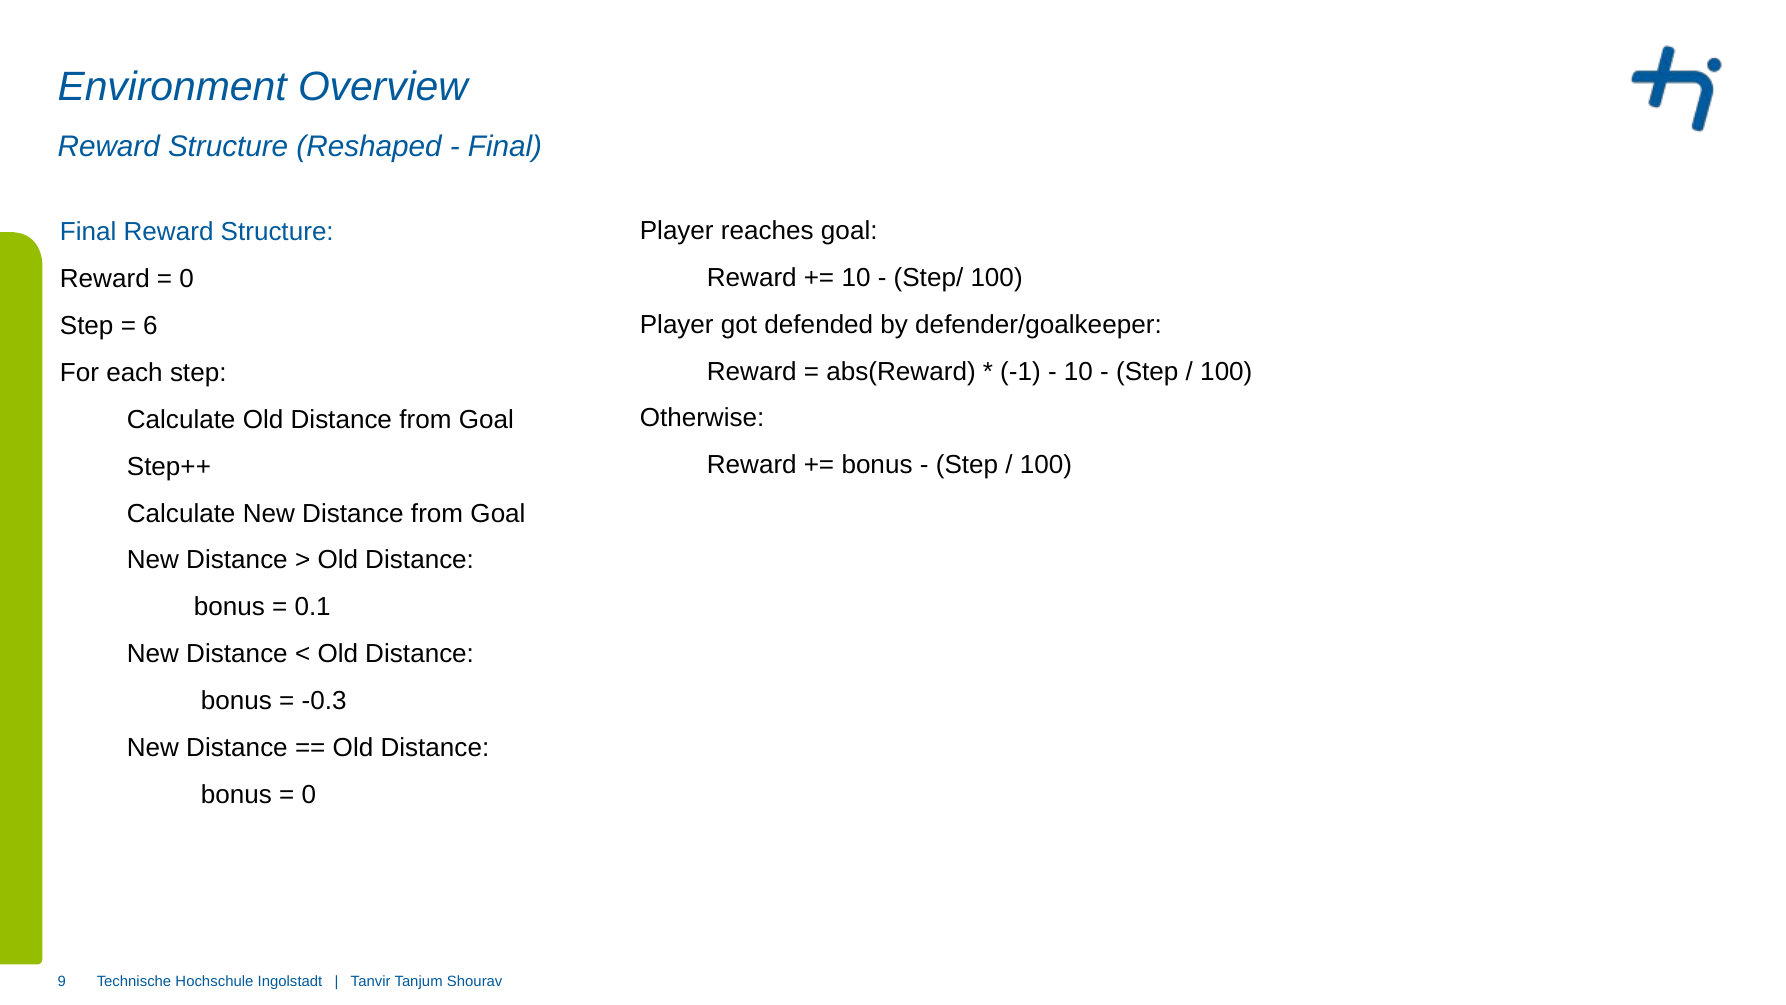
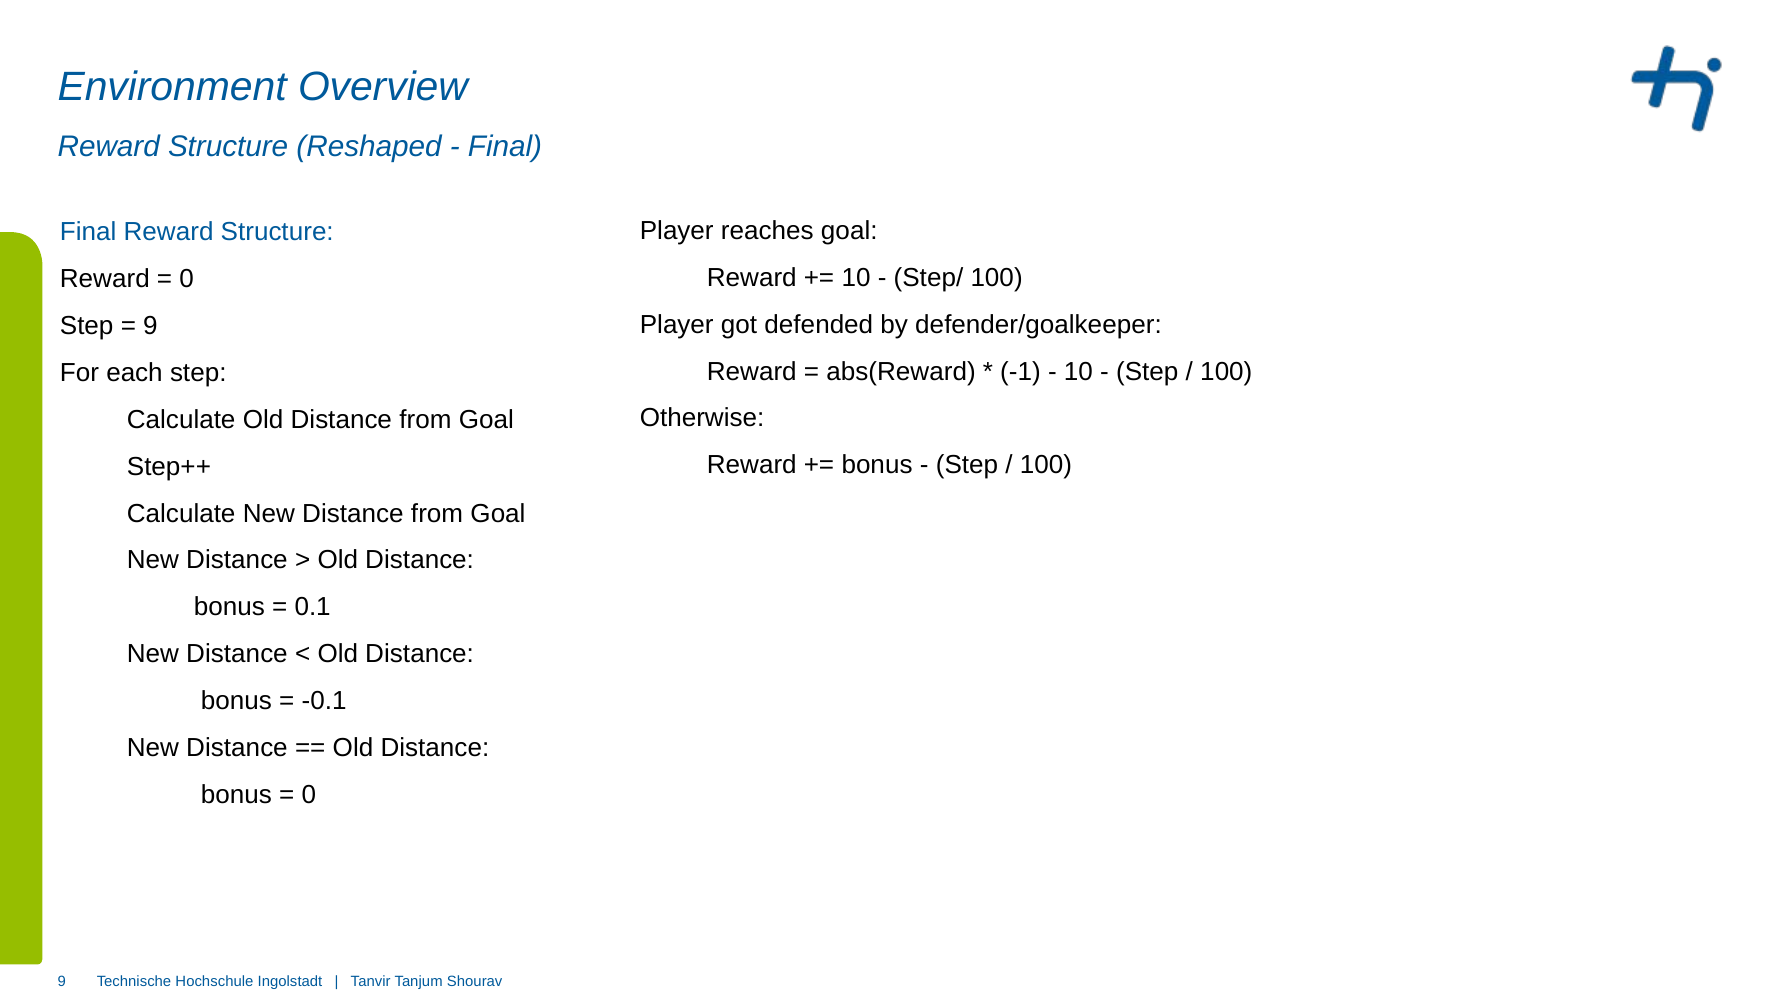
6 at (150, 326): 6 -> 9
-0.3: -0.3 -> -0.1
